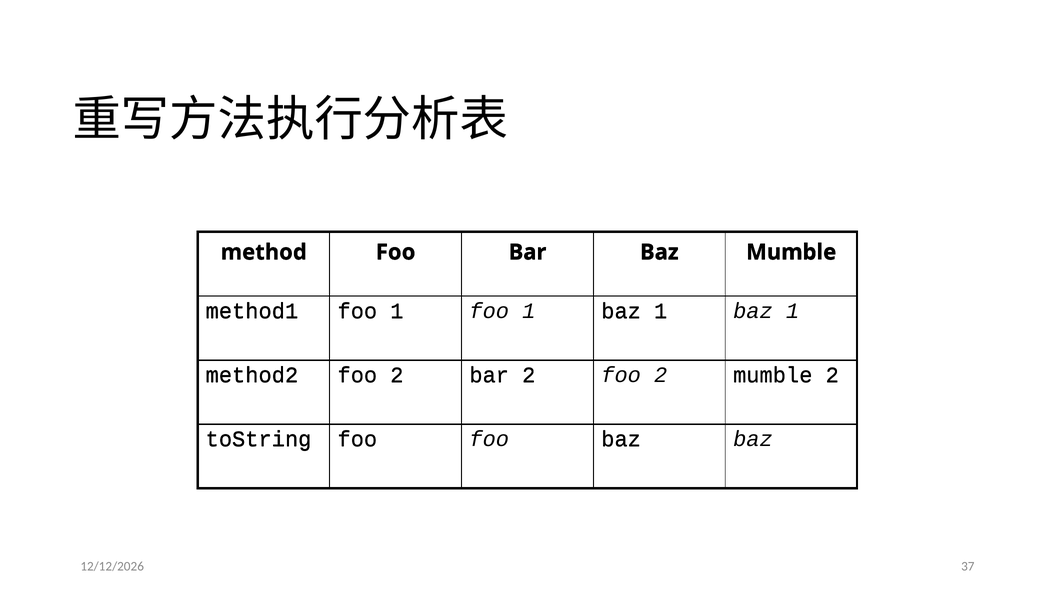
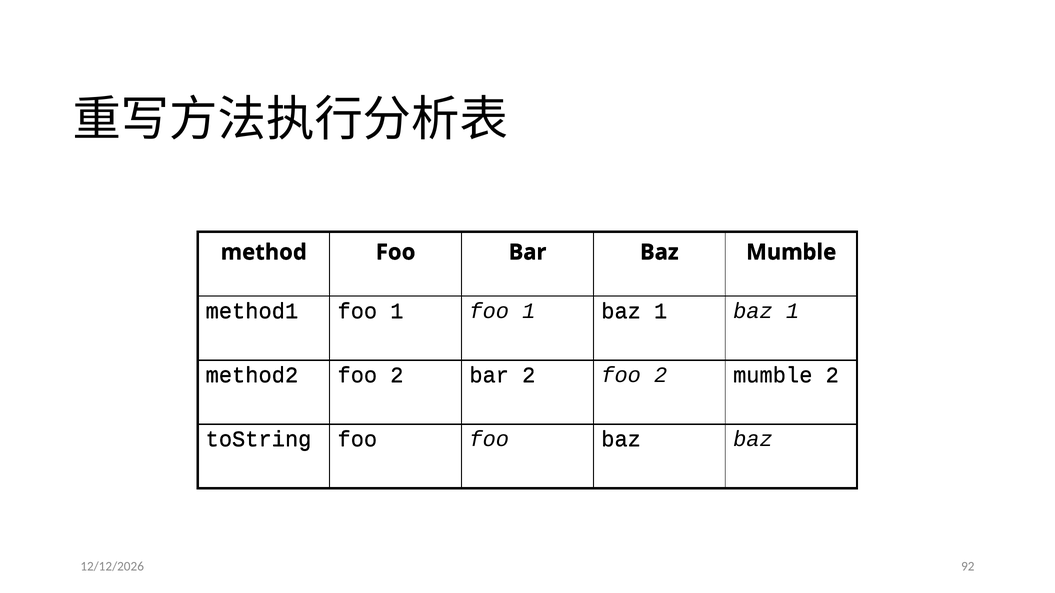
37: 37 -> 92
